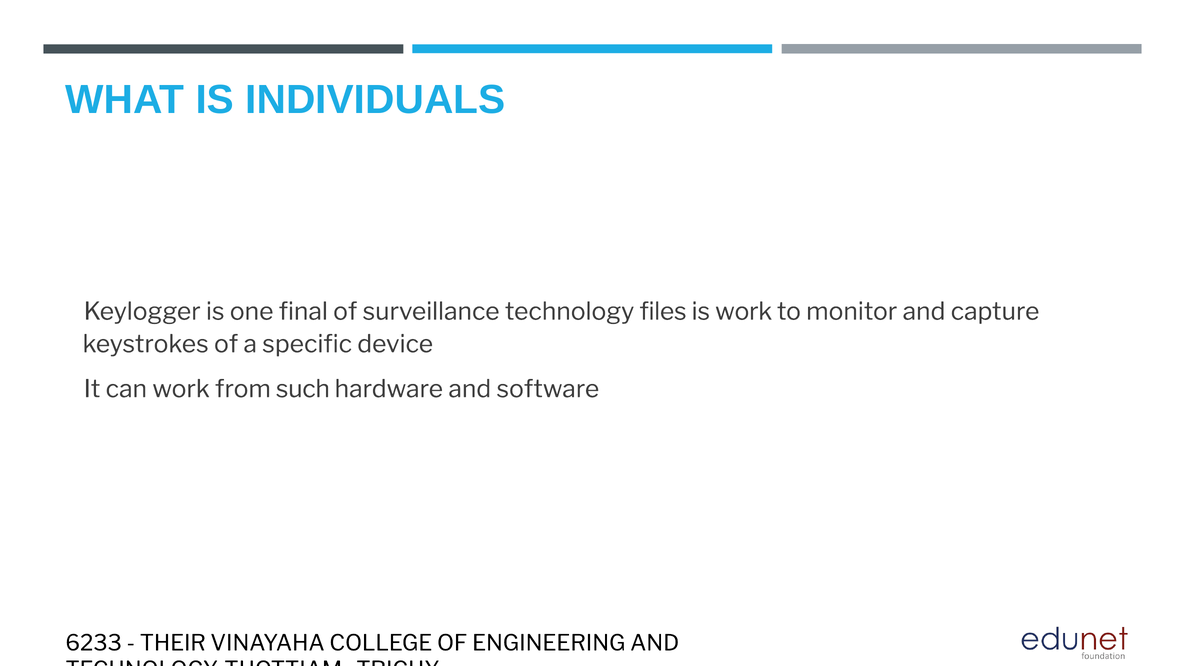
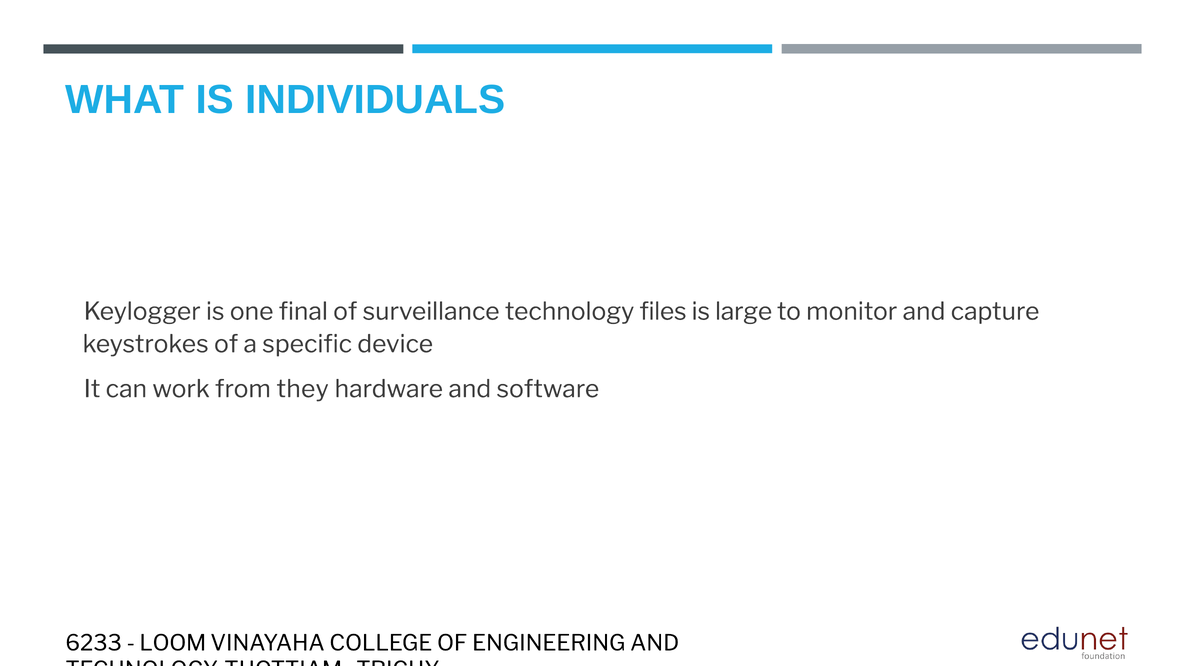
is work: work -> large
such: such -> they
THEIR: THEIR -> LOOM
